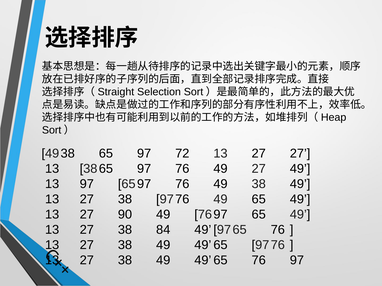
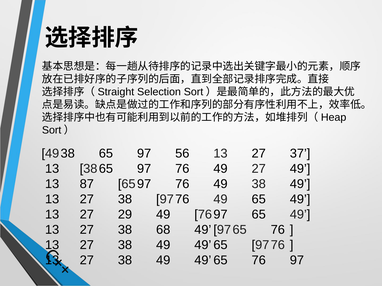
72: 72 -> 56
27 27: 27 -> 37
13 97: 97 -> 87
90: 90 -> 29
84: 84 -> 68
